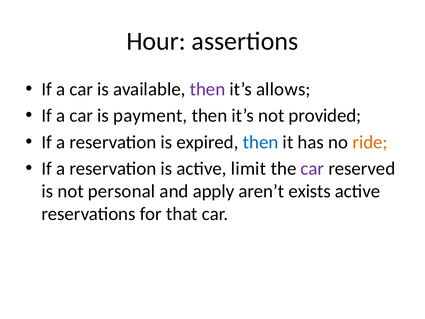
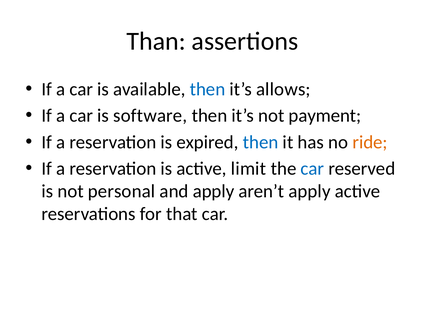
Hour: Hour -> Than
then at (208, 89) colour: purple -> blue
payment: payment -> software
provided: provided -> payment
car at (312, 169) colour: purple -> blue
aren’t exists: exists -> apply
